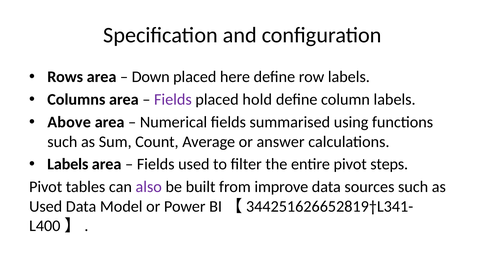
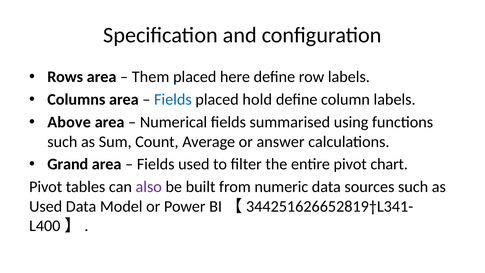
Down: Down -> Them
Fields at (173, 100) colour: purple -> blue
Labels at (68, 164): Labels -> Grand
steps: steps -> chart
improve: improve -> numeric
